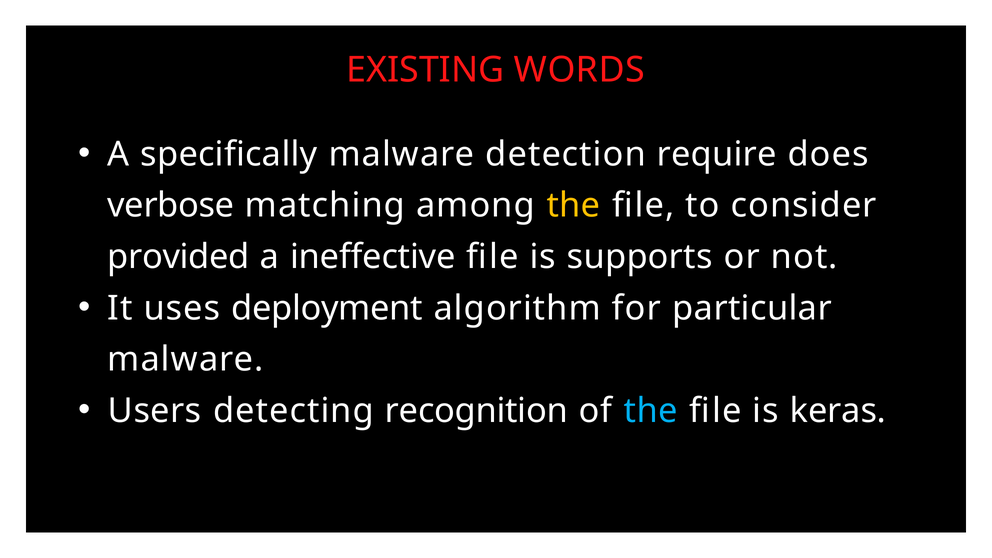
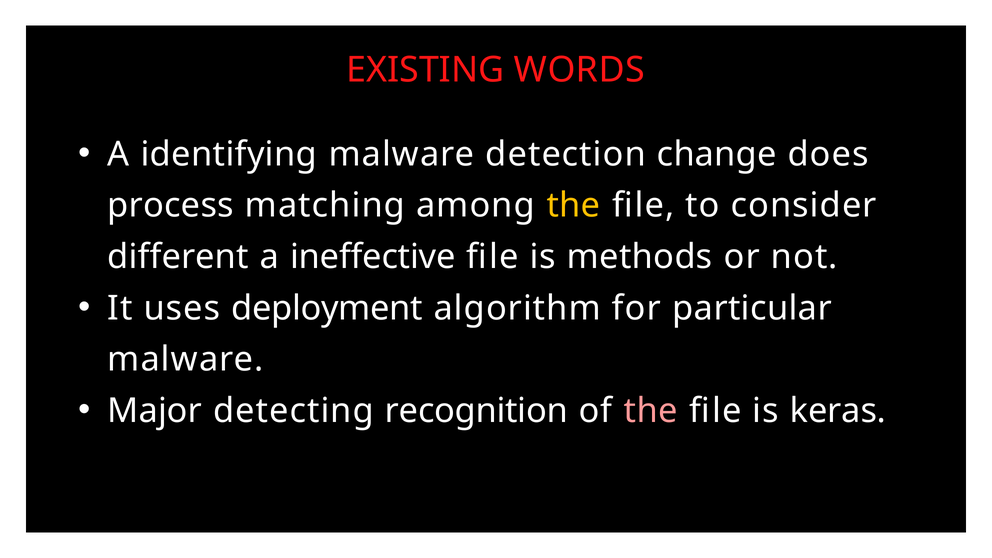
specifically: specifically -> identifying
require: require -> change
verbose: verbose -> process
provided: provided -> different
supports: supports -> methods
Users: Users -> Major
the at (651, 411) colour: light blue -> pink
